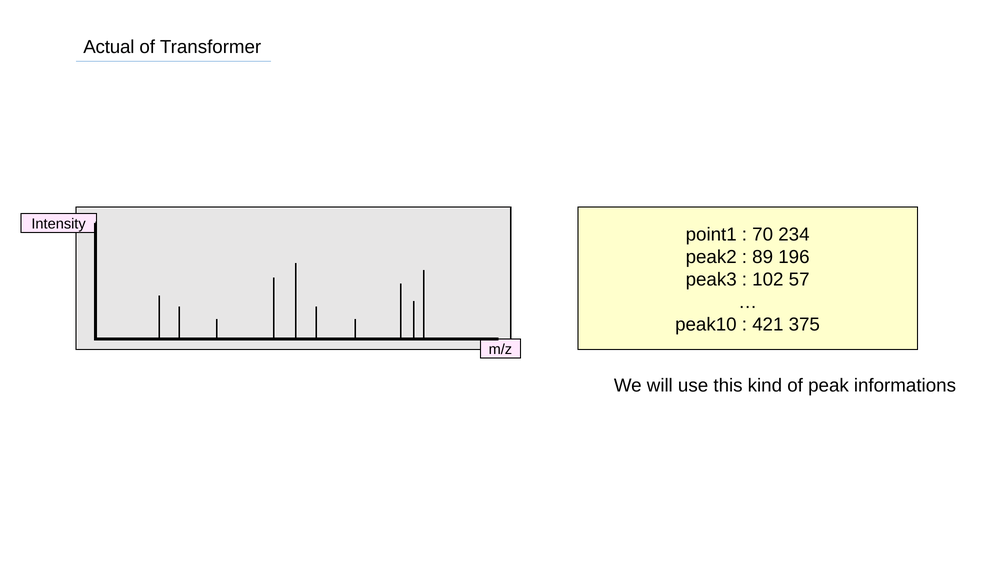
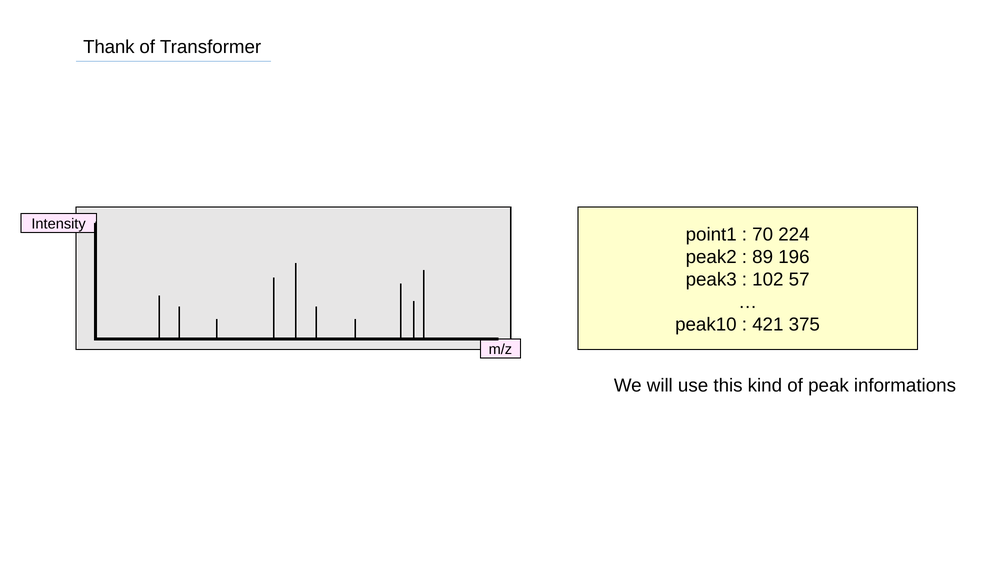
Actual: Actual -> Thank
234: 234 -> 224
